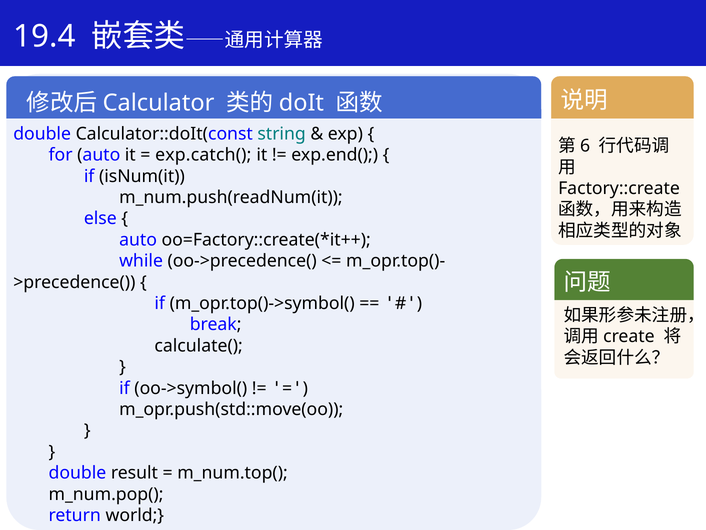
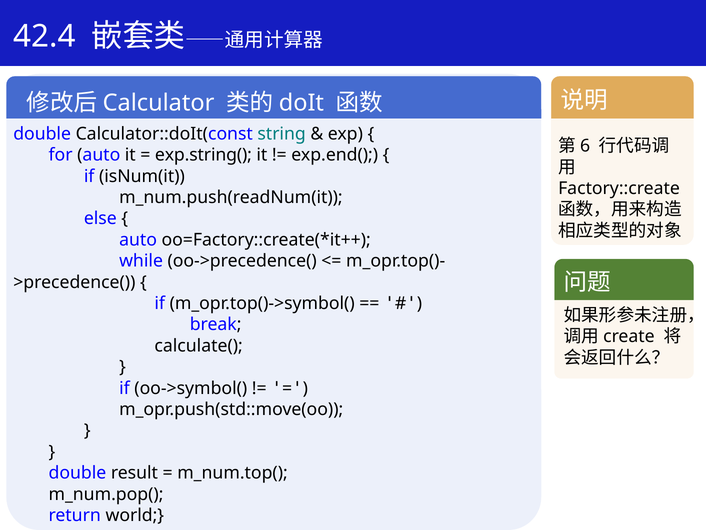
19.4: 19.4 -> 42.4
exp.catch(: exp.catch( -> exp.string(
